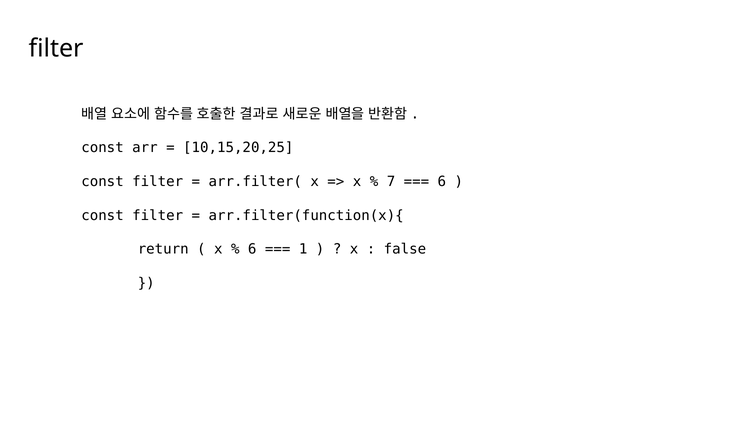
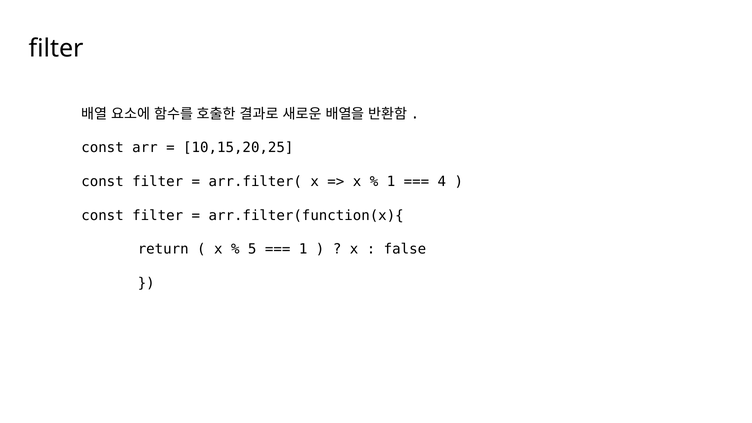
7 at (391, 182): 7 -> 1
6 at (442, 182): 6 -> 4
6 at (252, 249): 6 -> 5
